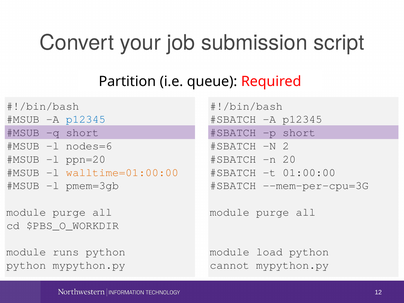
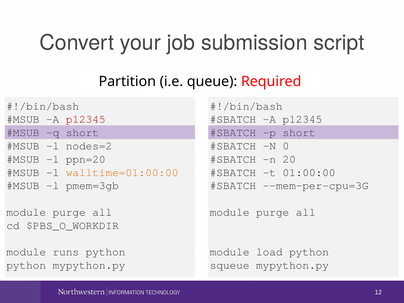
p12345 at (86, 119) colour: blue -> red
nodes=6: nodes=6 -> nodes=2
2: 2 -> 0
cannot: cannot -> squeue
